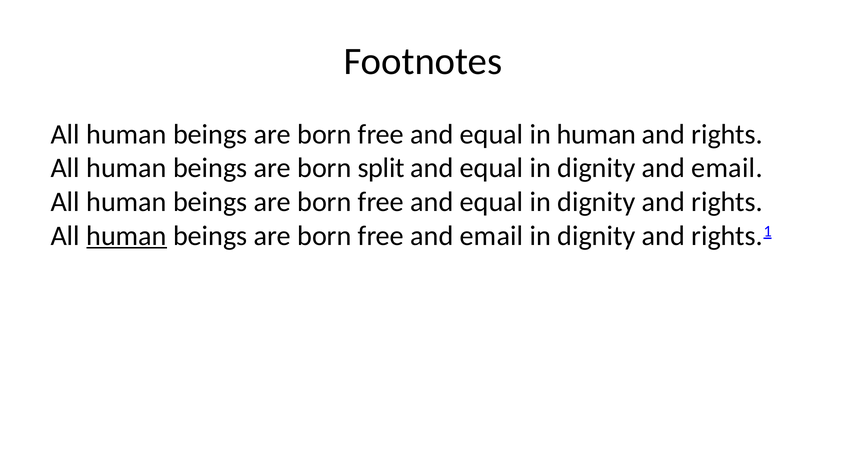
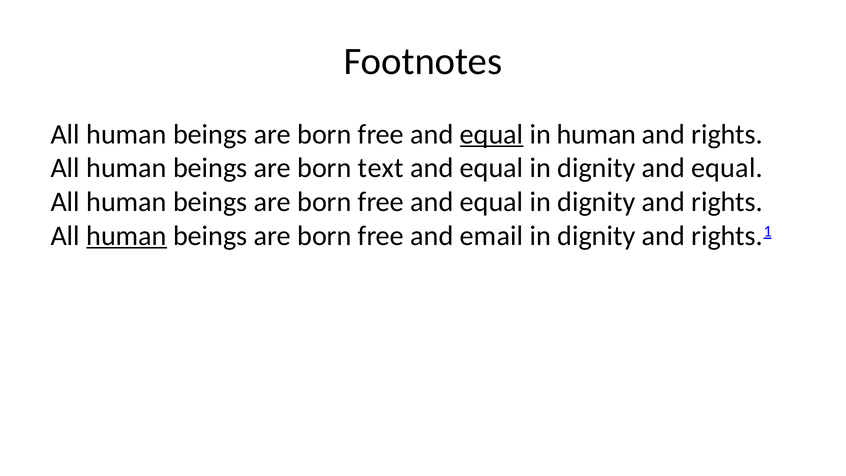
equal at (492, 134) underline: none -> present
split: split -> text
dignity and email: email -> equal
